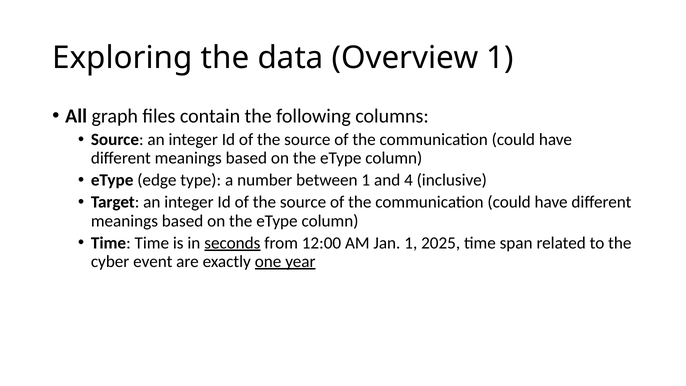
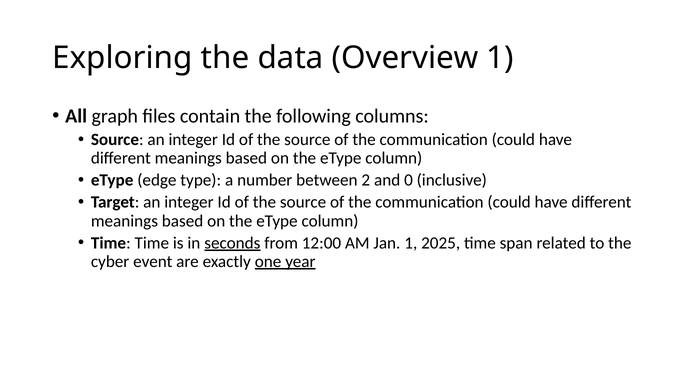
between 1: 1 -> 2
4: 4 -> 0
